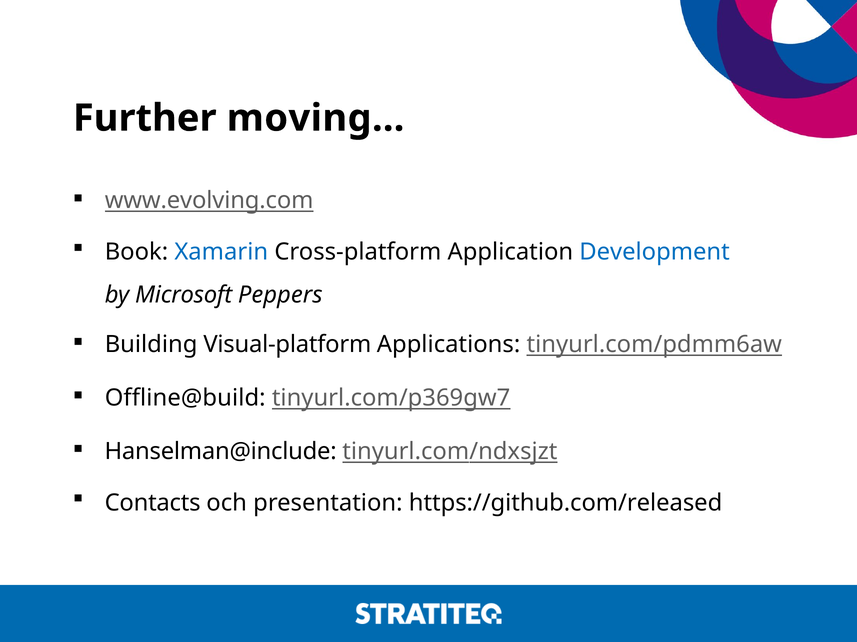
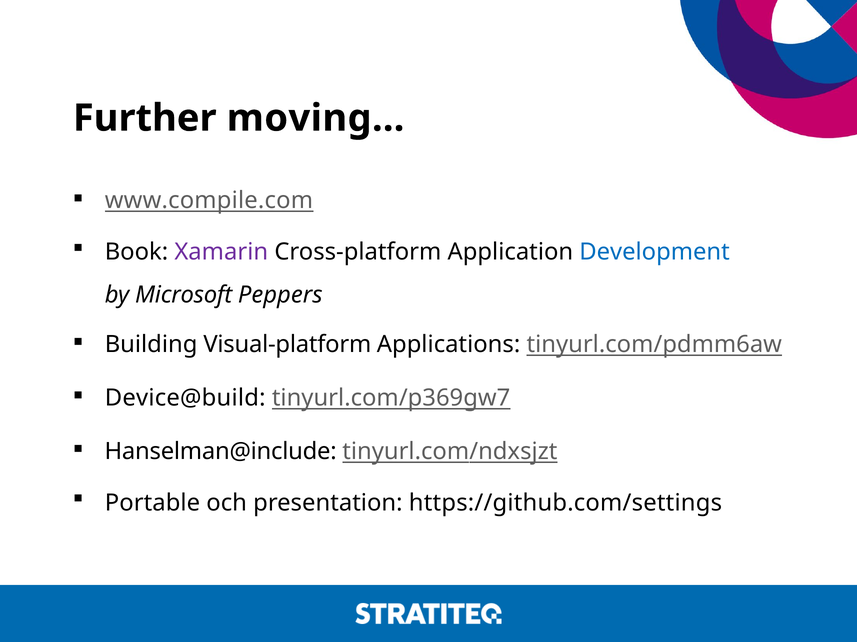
www.evolving.com: www.evolving.com -> www.compile.com
Xamarin colour: blue -> purple
Offline@build: Offline@build -> Device@build
Contacts: Contacts -> Portable
https://github.com/released: https://github.com/released -> https://github.com/settings
